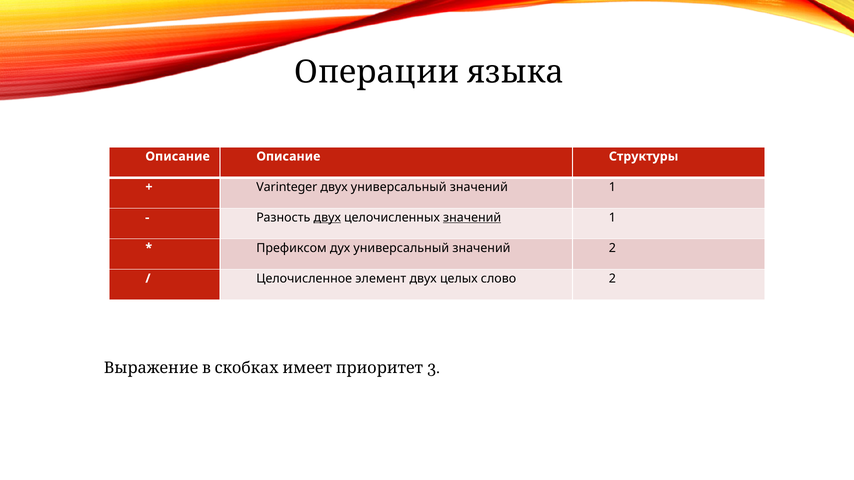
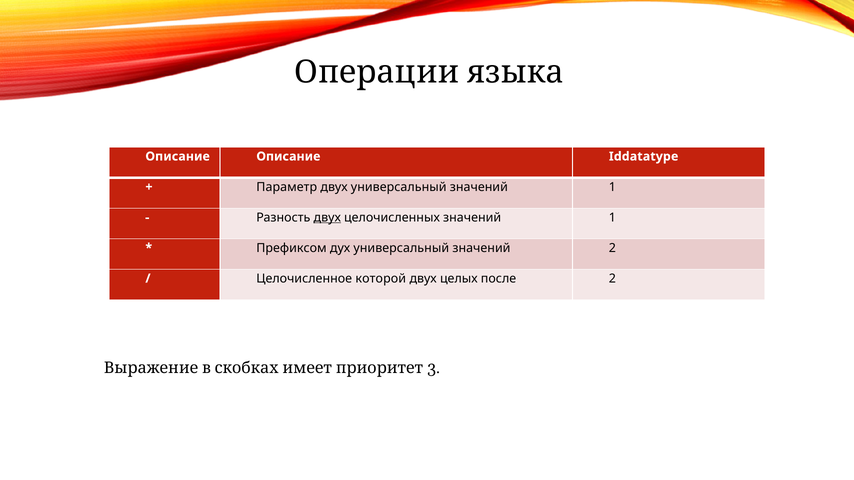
Структуры: Структуры -> Iddatatype
Varinteger: Varinteger -> Параметр
значений at (472, 218) underline: present -> none
элемент: элемент -> которой
слово: слово -> после
